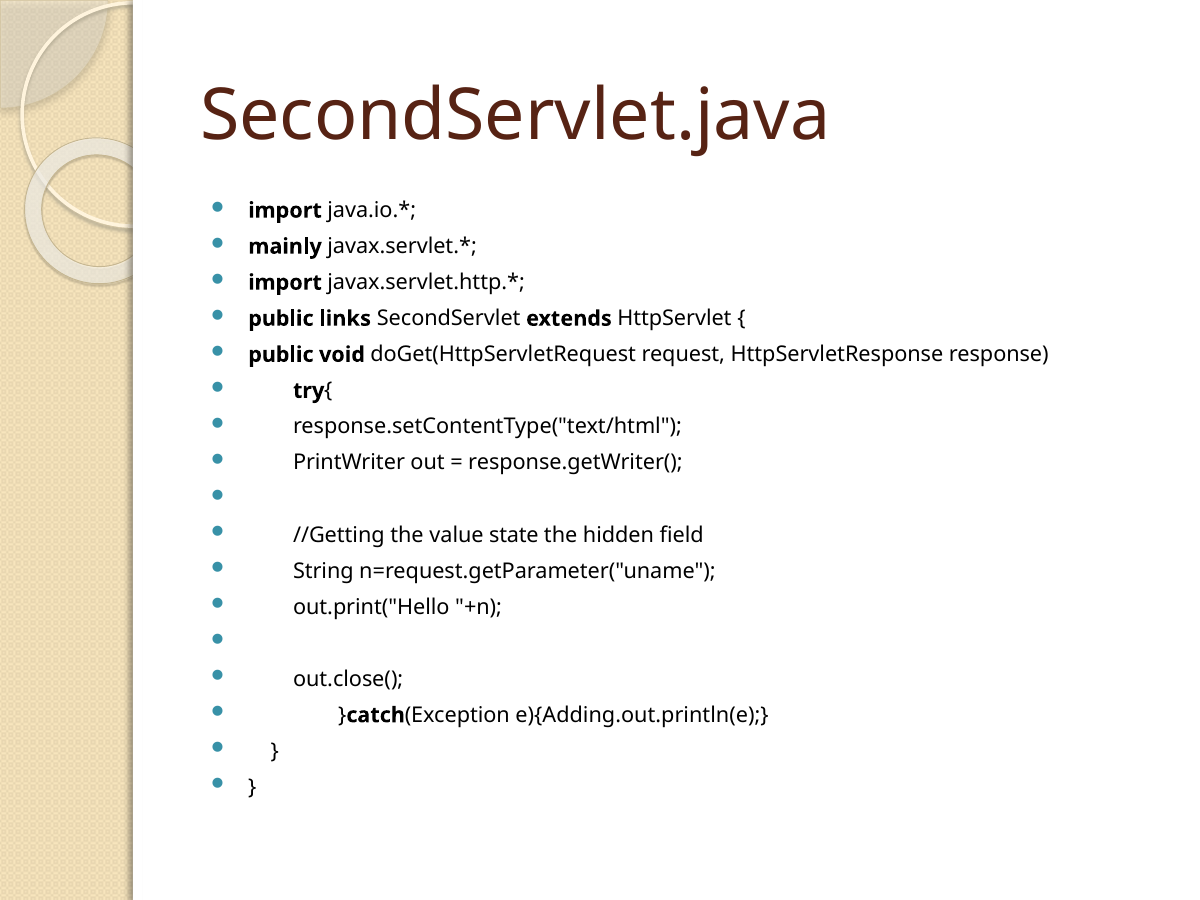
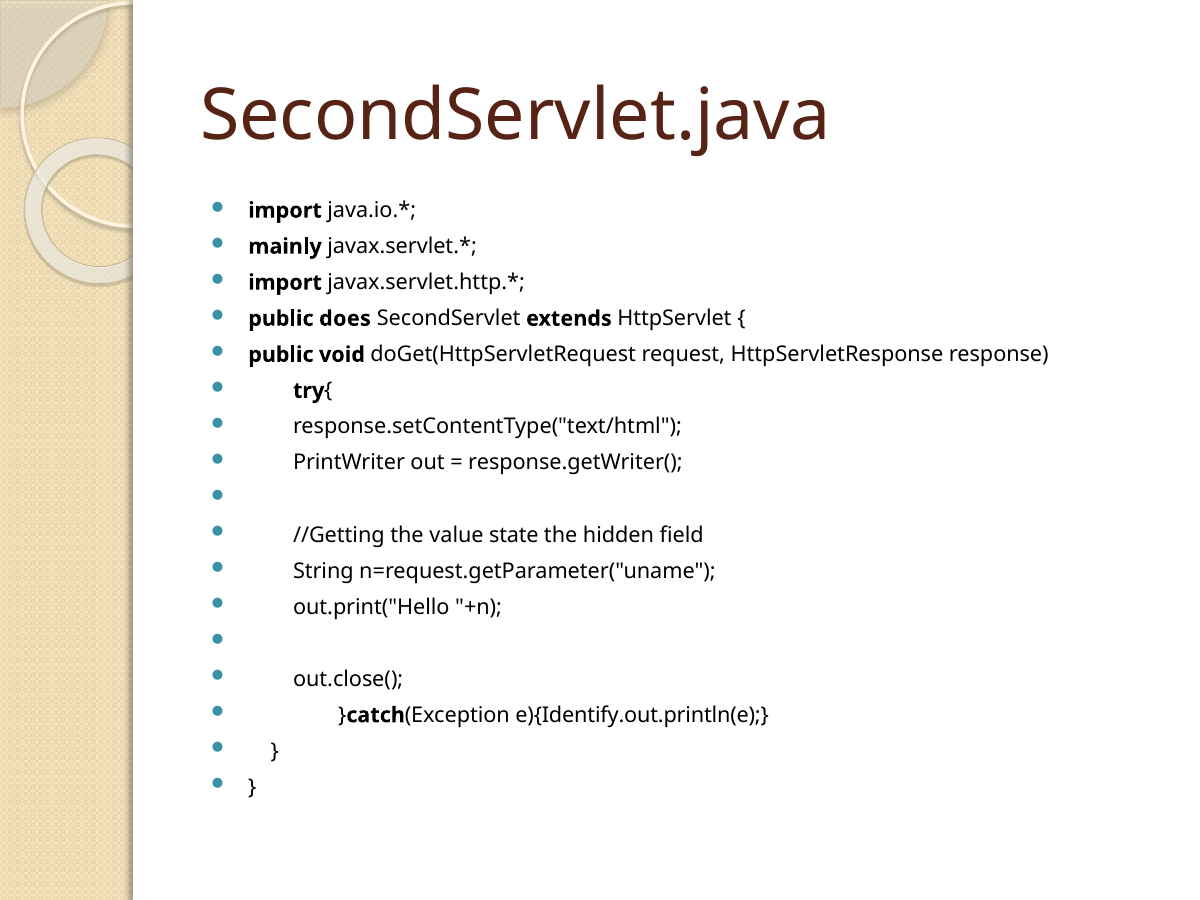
links: links -> does
e){Adding.out.println(e: e){Adding.out.println(e -> e){Identify.out.println(e
